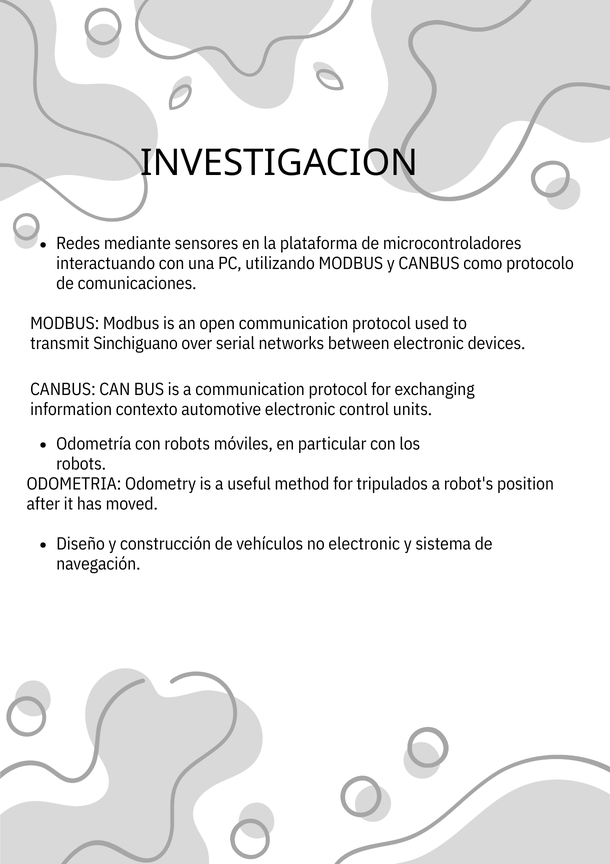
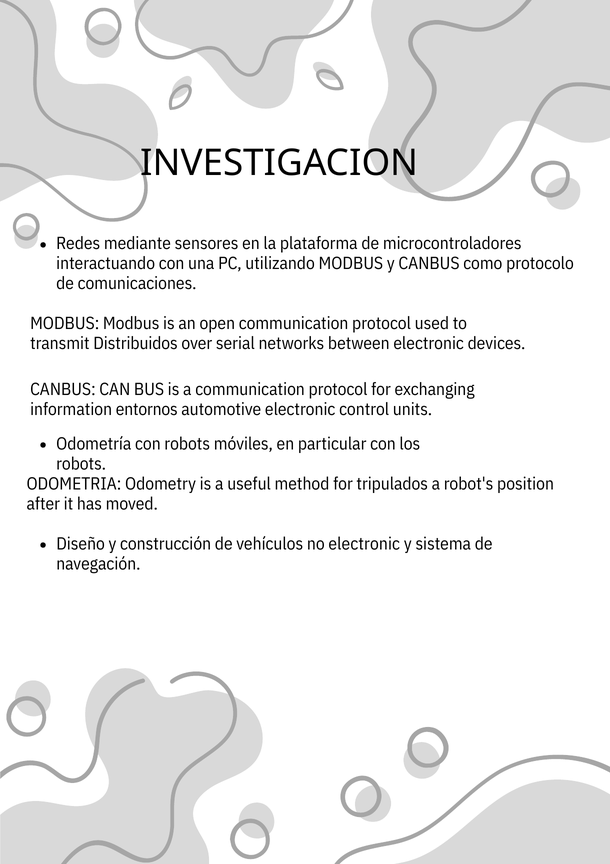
Sinchiguano: Sinchiguano -> Distribuidos
contexto: contexto -> entornos
